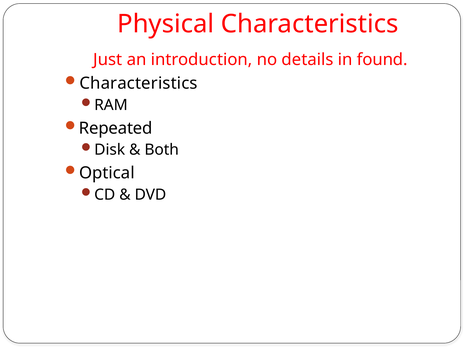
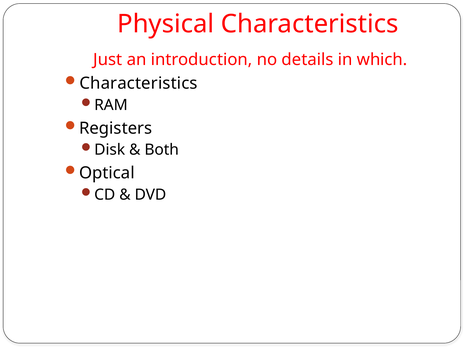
found: found -> which
Repeated: Repeated -> Registers
